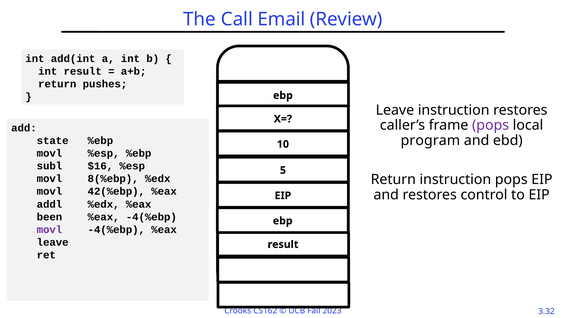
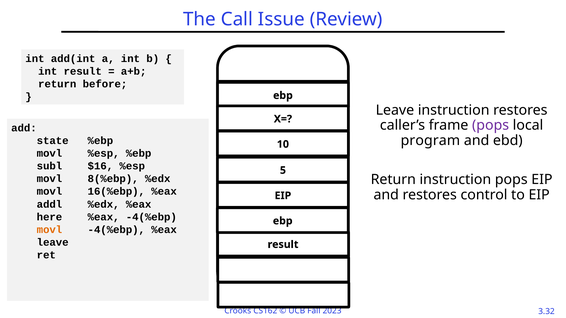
Email: Email -> Issue
pushes: pushes -> before
42(%ebp: 42(%ebp -> 16(%ebp
been: been -> here
movl at (49, 230) colour: purple -> orange
